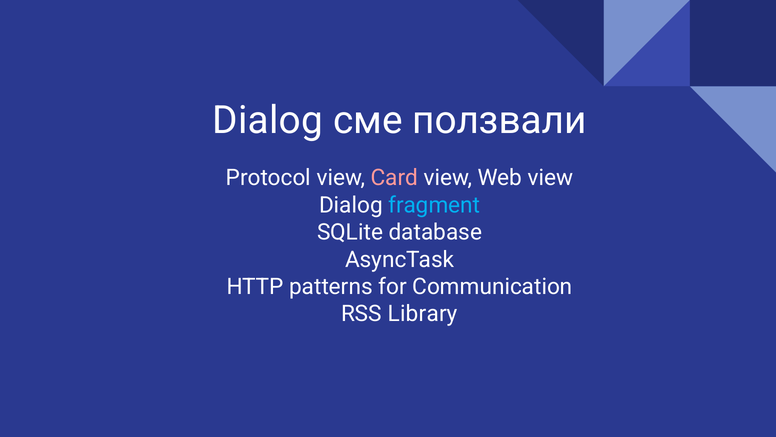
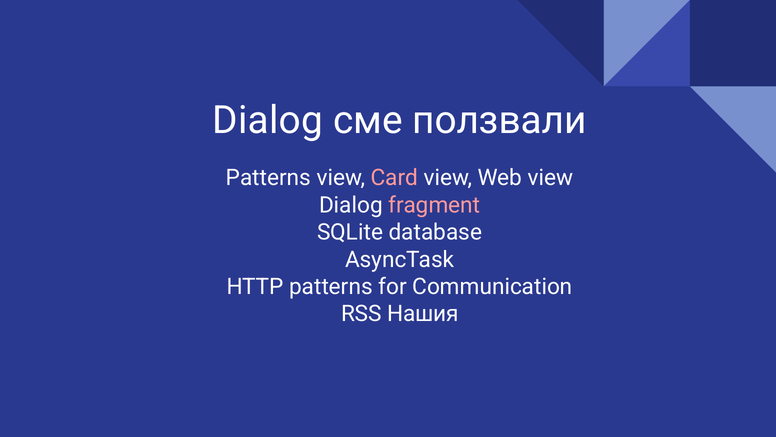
Protocol at (268, 178): Protocol -> Patterns
fragment colour: light blue -> pink
Library: Library -> Нашия
